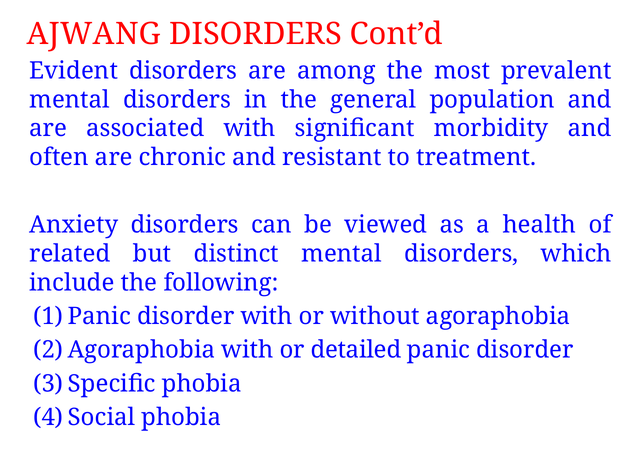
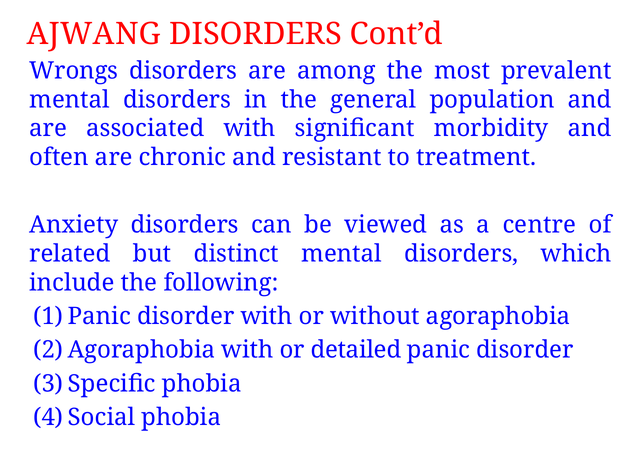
Evident: Evident -> Wrongs
health: health -> centre
